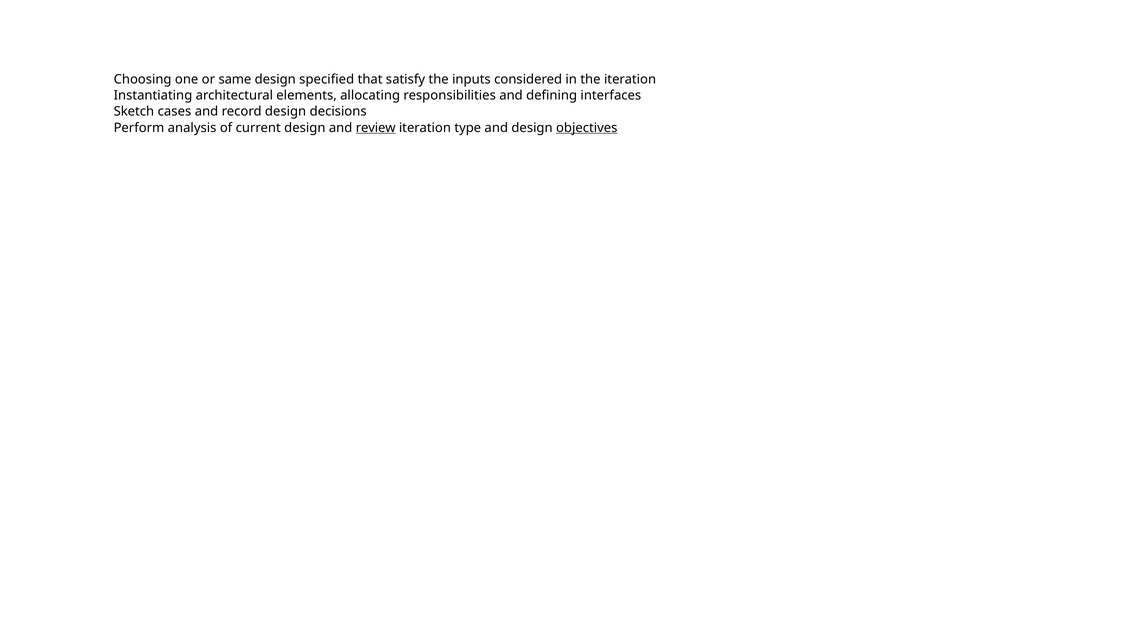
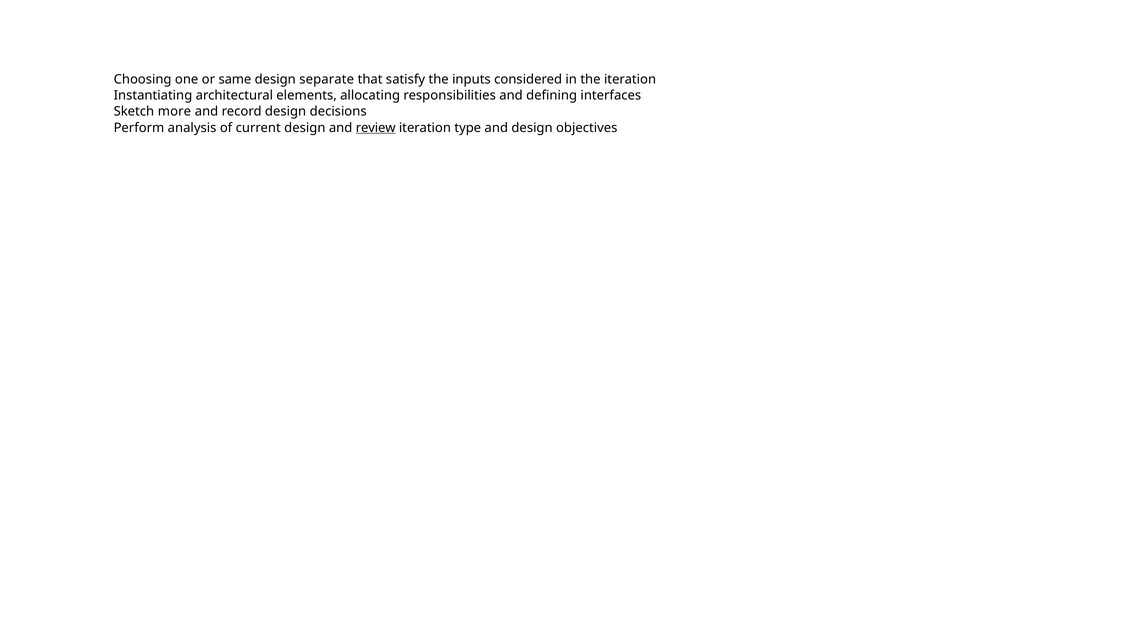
specified: specified -> separate
cases: cases -> more
objectives underline: present -> none
